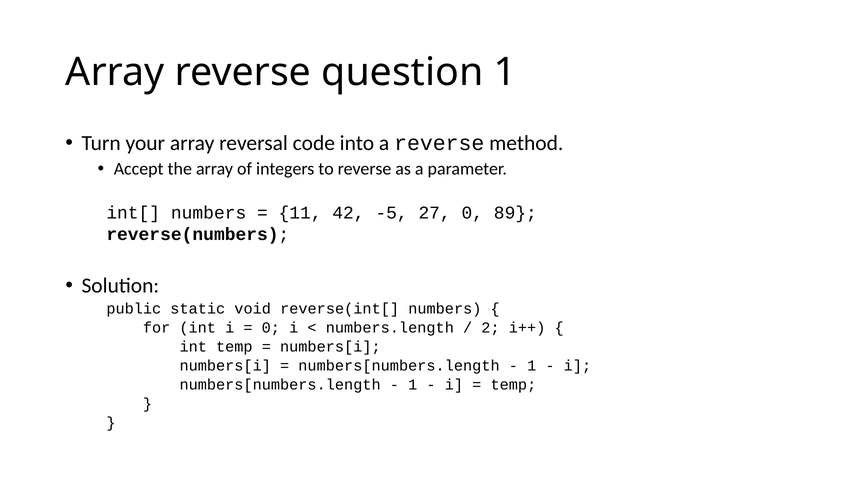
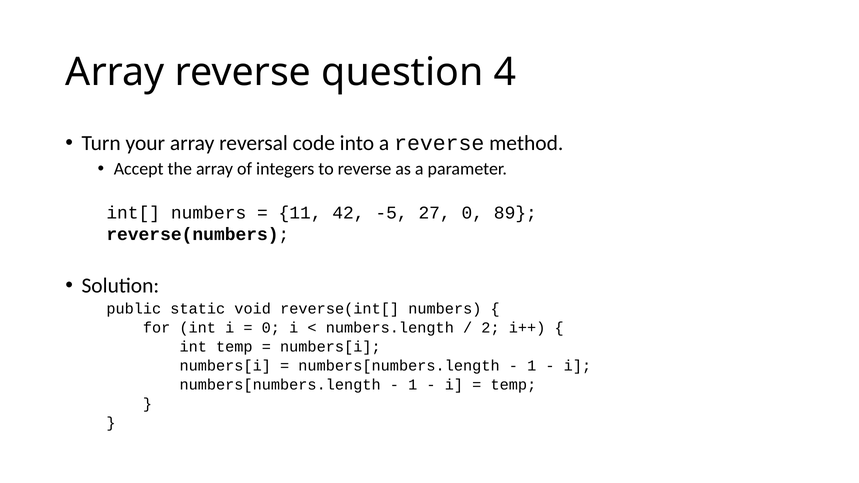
question 1: 1 -> 4
